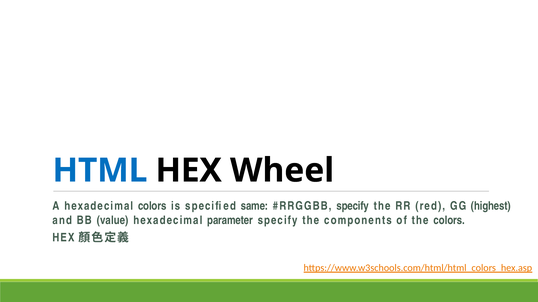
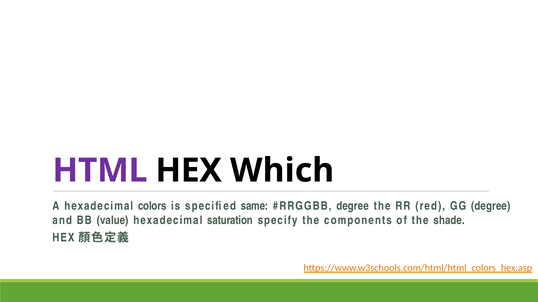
HTML colour: blue -> purple
Wheel: Wheel -> Which
specify at (353, 207): specify -> degree
GG highest: highest -> degree
parameter: parameter -> saturation
the colors: colors -> shade
